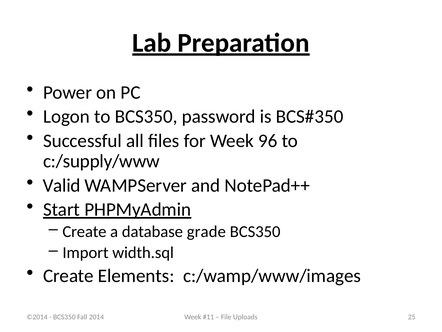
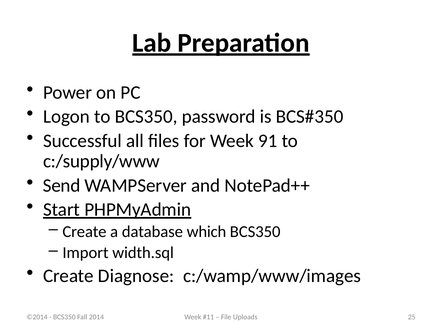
96: 96 -> 91
Valid: Valid -> Send
grade: grade -> which
Elements: Elements -> Diagnose
